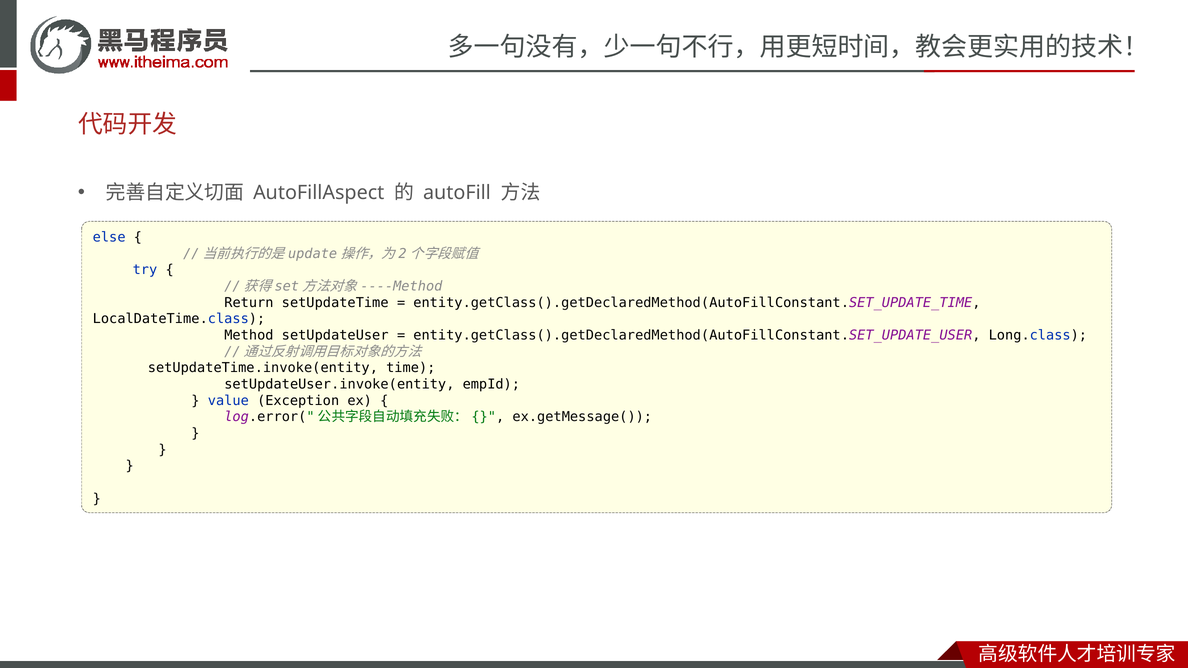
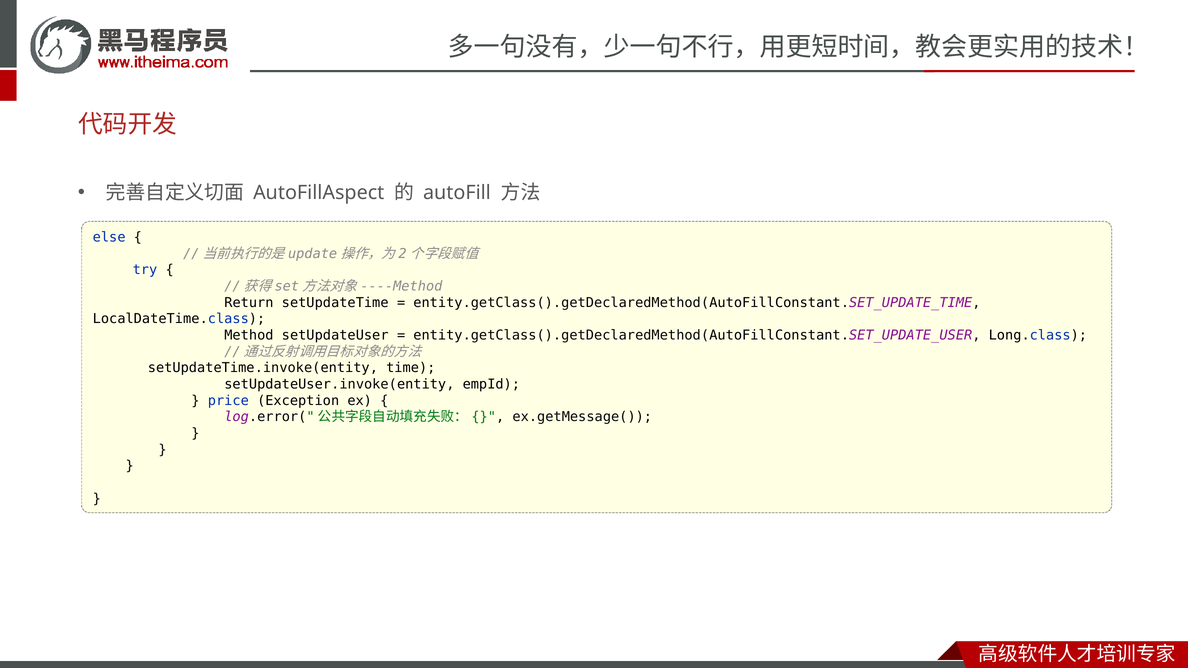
value: value -> price
